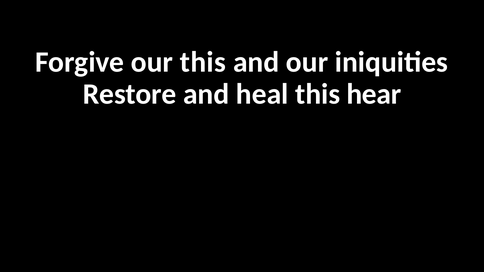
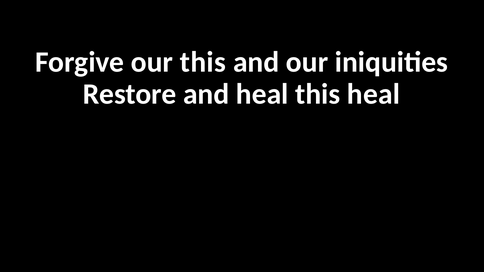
this hear: hear -> heal
